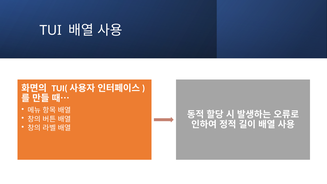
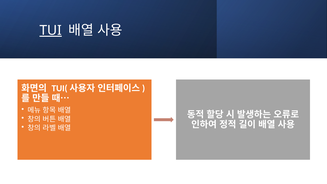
TUI underline: none -> present
